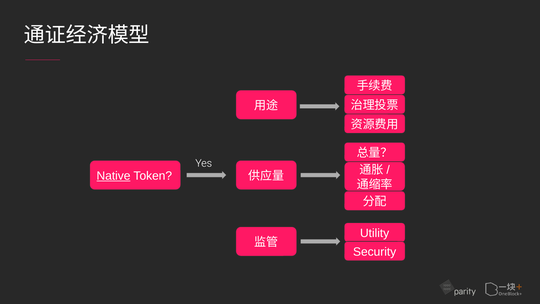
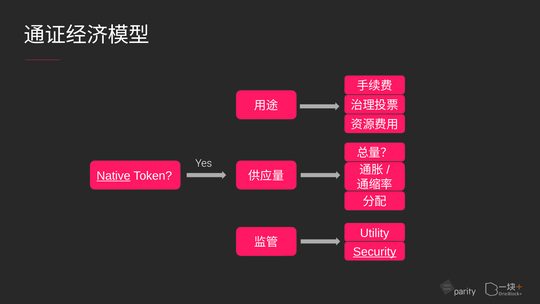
Security underline: none -> present
